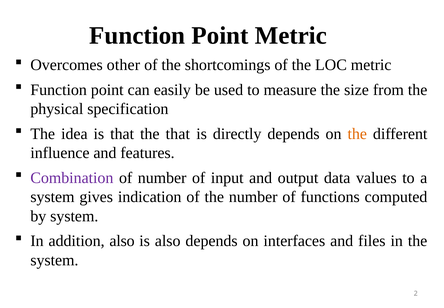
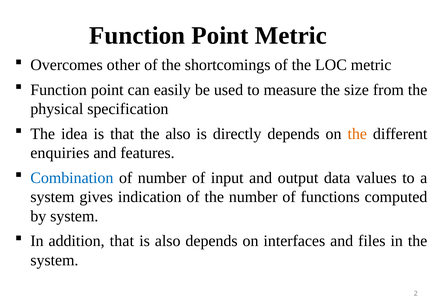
the that: that -> also
influence: influence -> enquiries
Combination colour: purple -> blue
addition also: also -> that
